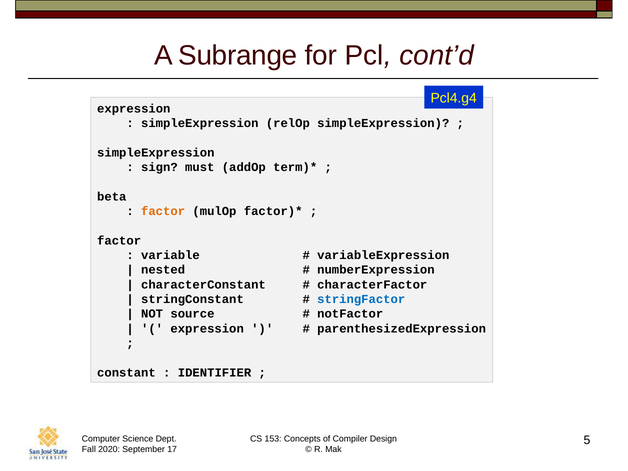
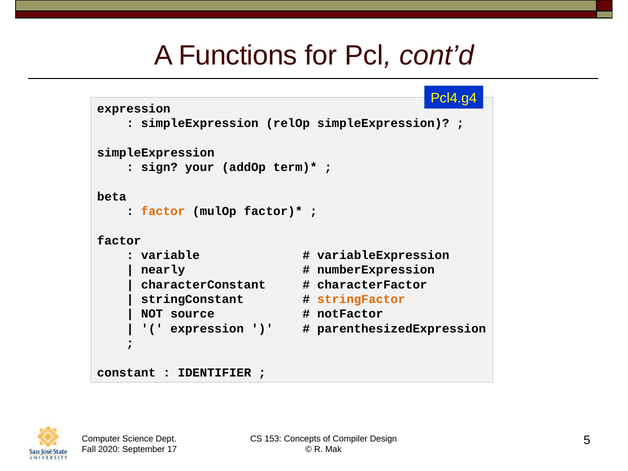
Subrange: Subrange -> Functions
must: must -> your
nested: nested -> nearly
stringFactor colour: blue -> orange
